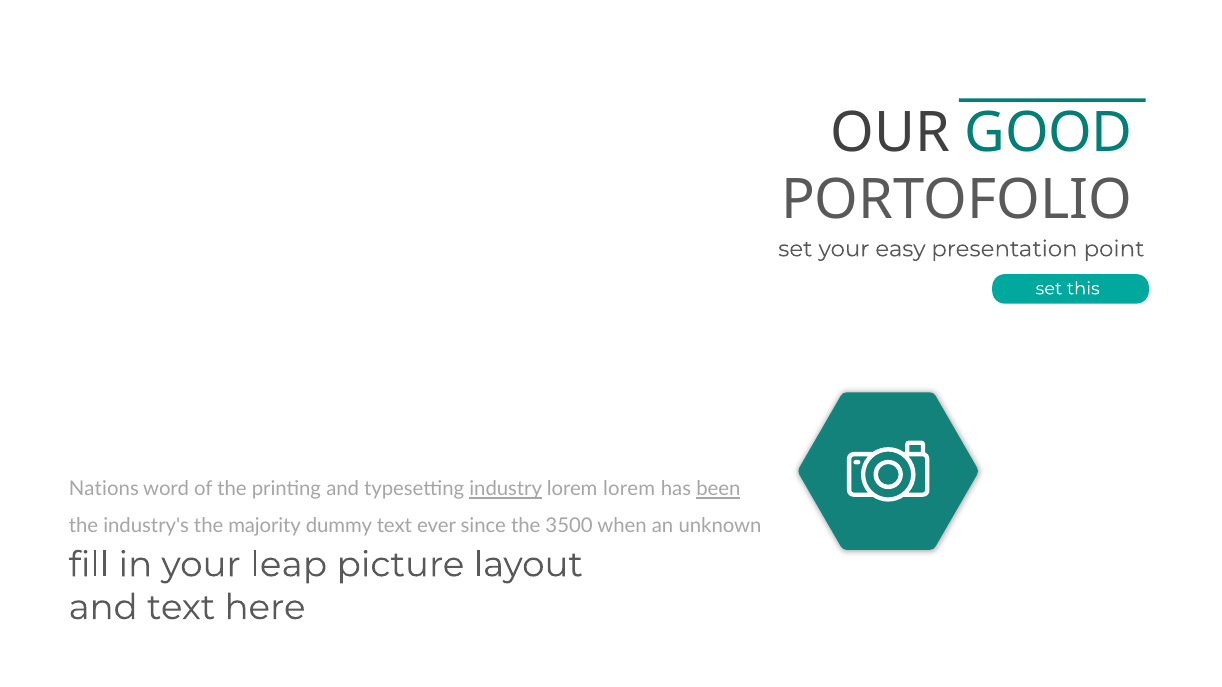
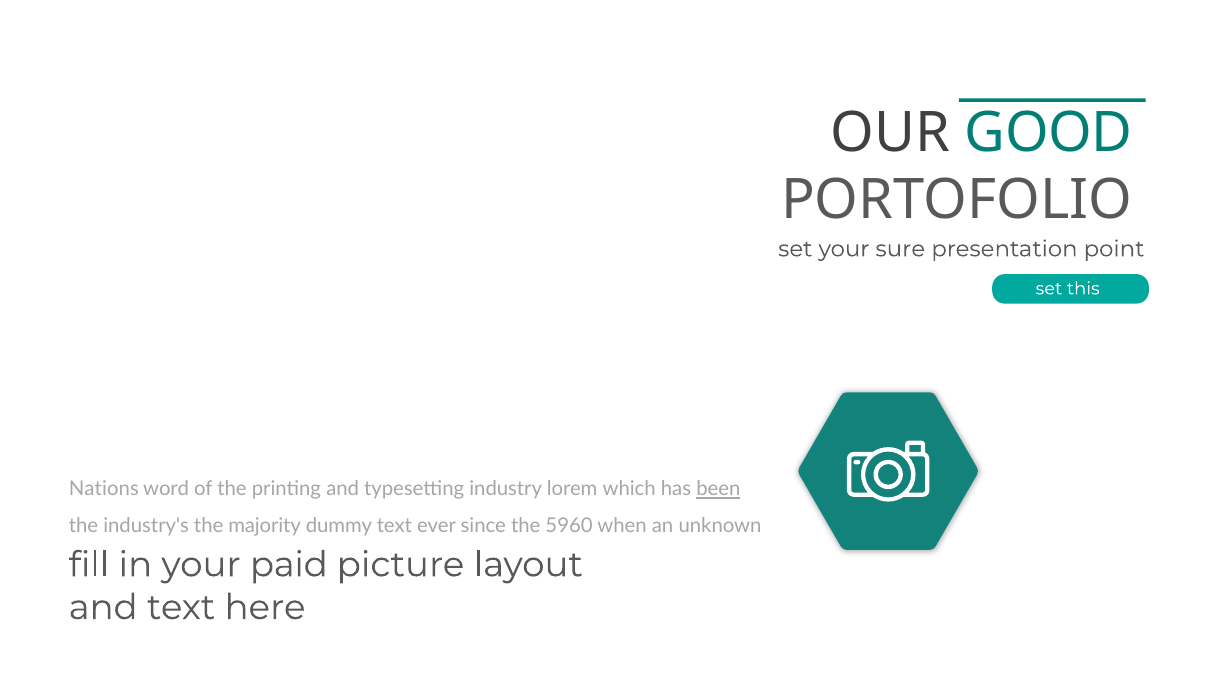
easy: easy -> sure
industry underline: present -> none
lorem lorem: lorem -> which
3500: 3500 -> 5960
leap: leap -> paid
